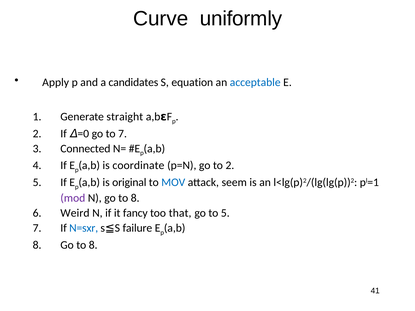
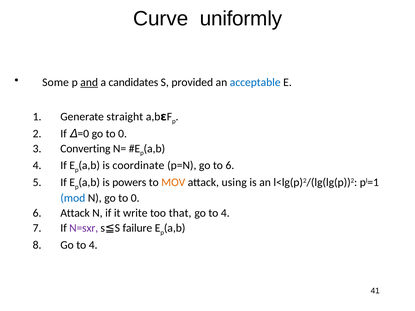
Apply: Apply -> Some
and underline: none -> present
equation: equation -> provided
7 at (123, 134): 7 -> 0
Connected: Connected -> Converting
to 2: 2 -> 6
original: original -> powers
MOV colour: blue -> orange
seem: seem -> using
mod colour: purple -> blue
N go to 8: 8 -> 0
Weird at (75, 213): Weird -> Attack
fancy: fancy -> write
5 at (225, 213): 5 -> 4
N=sxr colour: blue -> purple
8 at (93, 245): 8 -> 4
